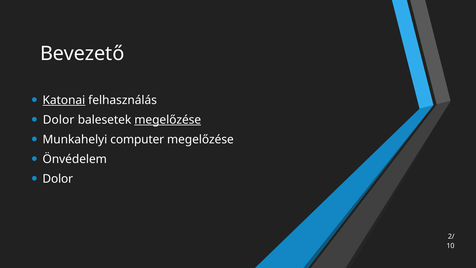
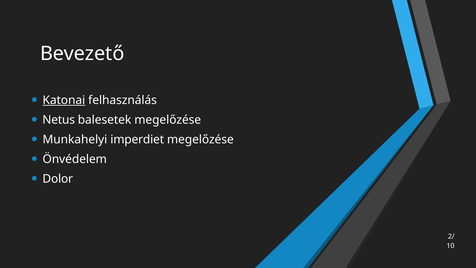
Dolor at (59, 120): Dolor -> Netus
megelőzése at (168, 120) underline: present -> none
computer: computer -> imperdiet
